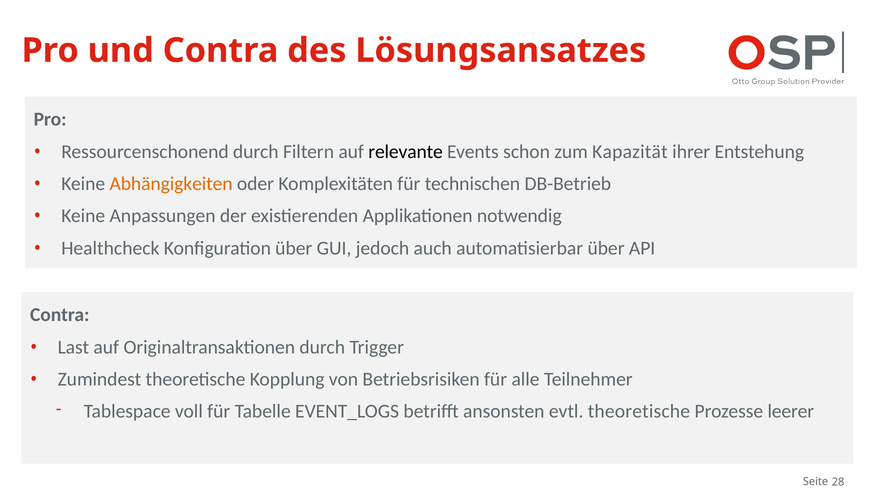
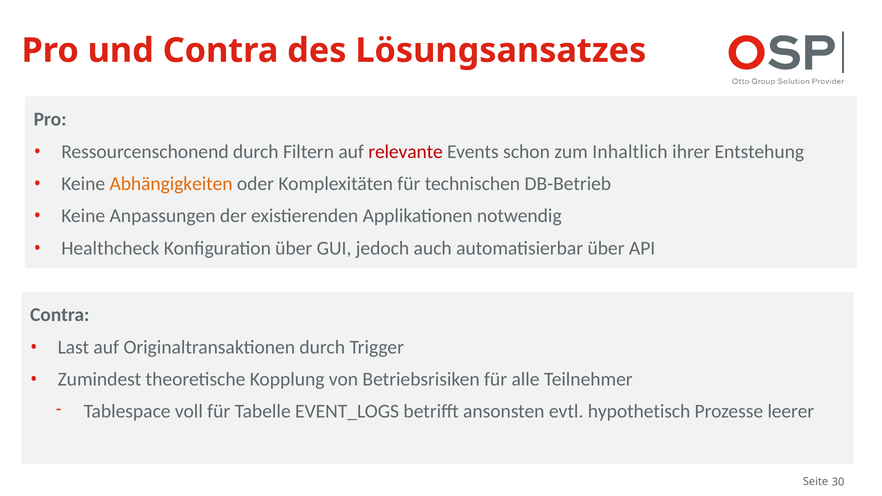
relevante colour: black -> red
Kapazität: Kapazität -> Inhaltlich
evtl theoretische: theoretische -> hypothetisch
28: 28 -> 30
